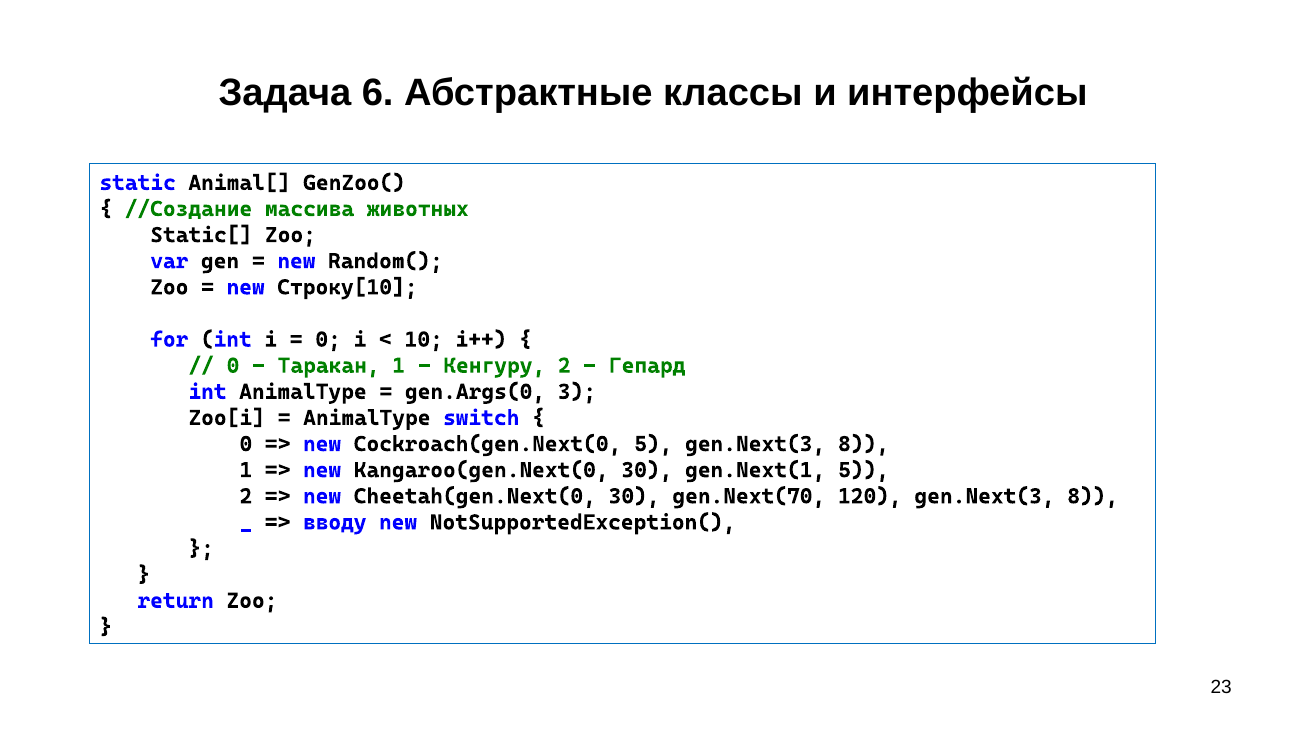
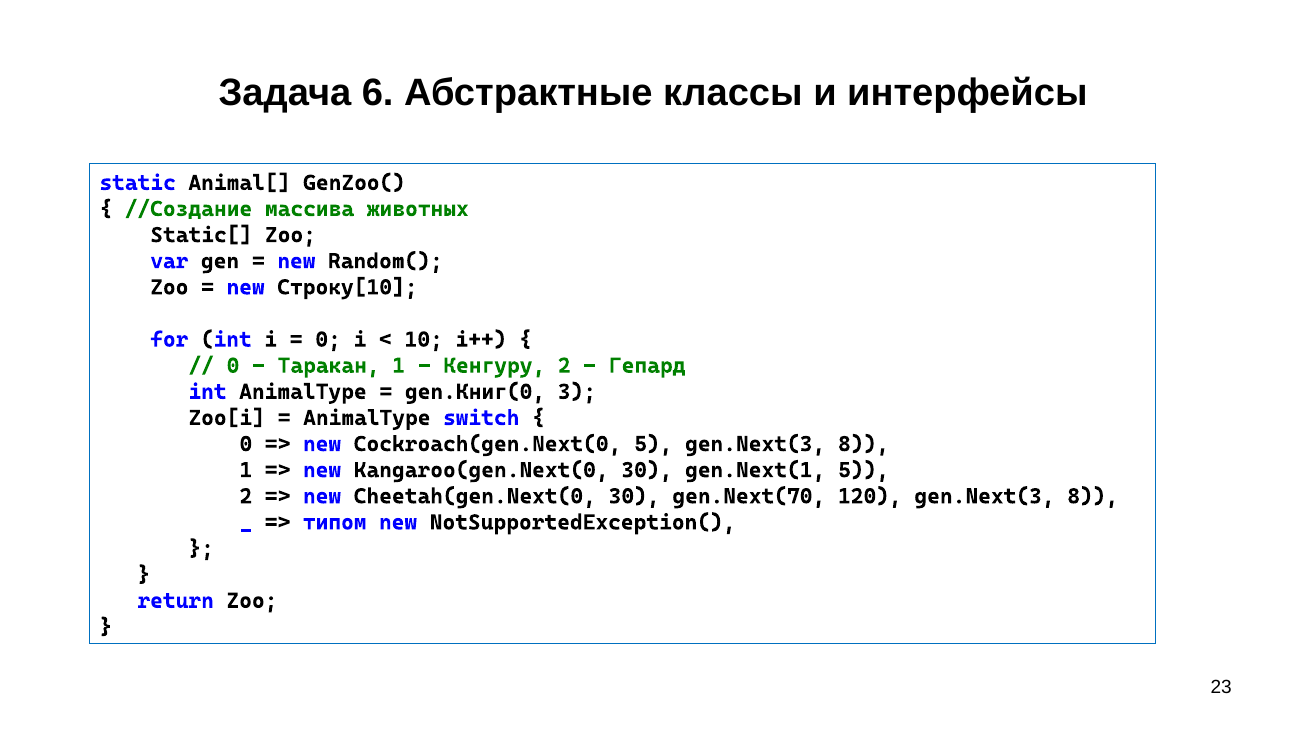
gen.Args(0: gen.Args(0 -> gen.Книг(0
вводу: вводу -> типом
